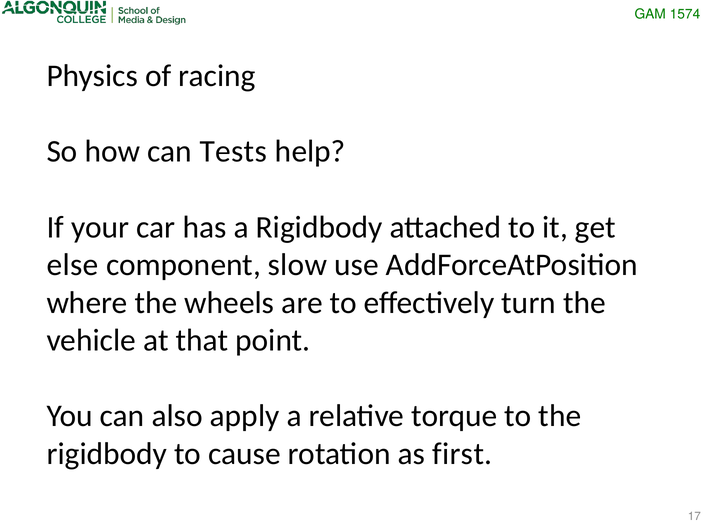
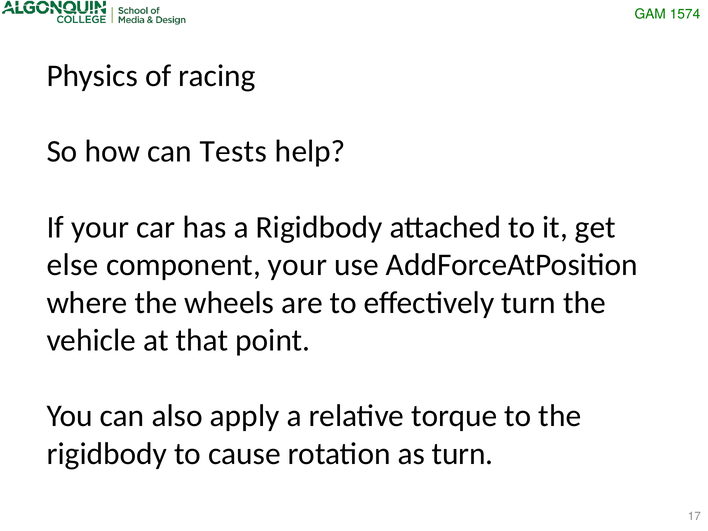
component slow: slow -> your
as first: first -> turn
